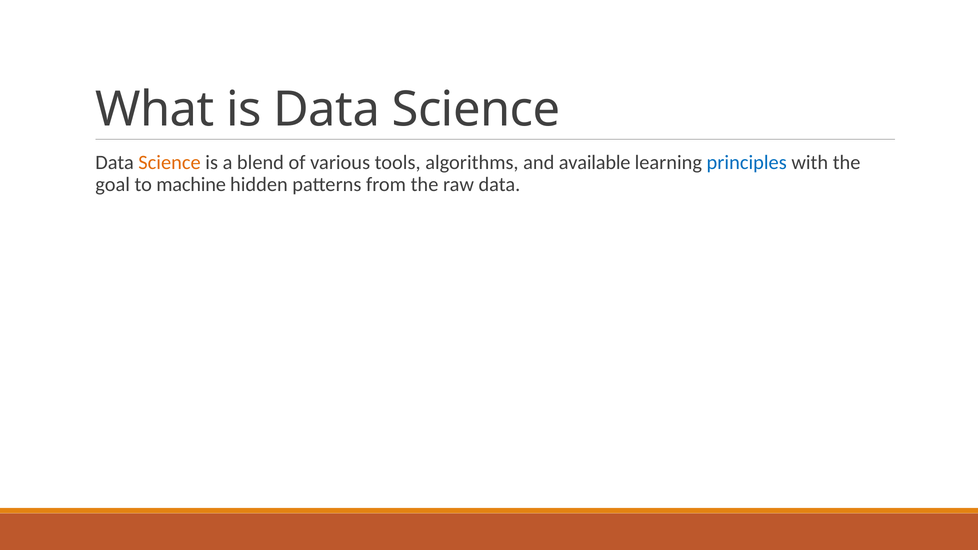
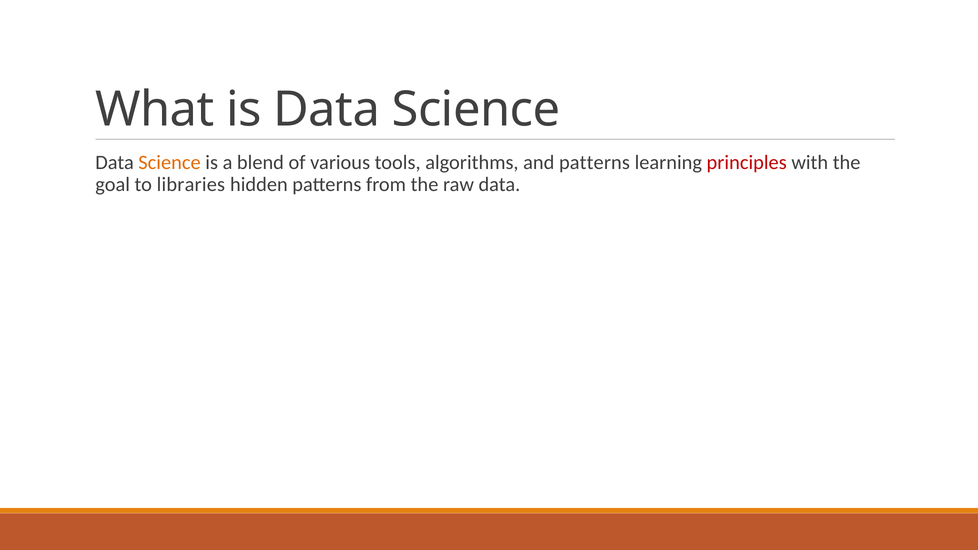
and available: available -> patterns
principles colour: blue -> red
machine: machine -> libraries
